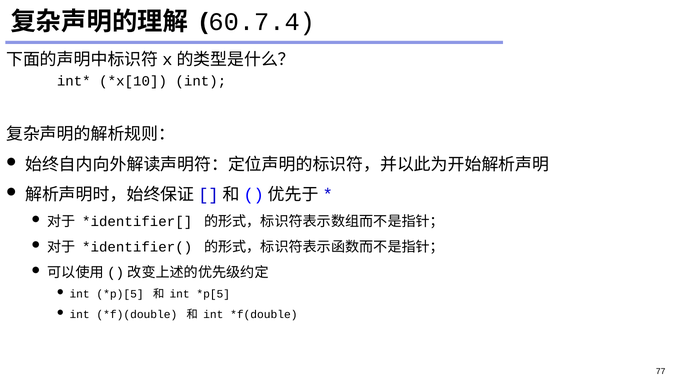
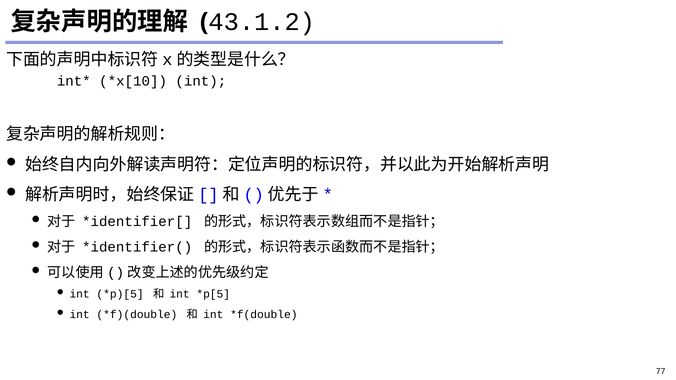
60.7.4: 60.7.4 -> 43.1.2
